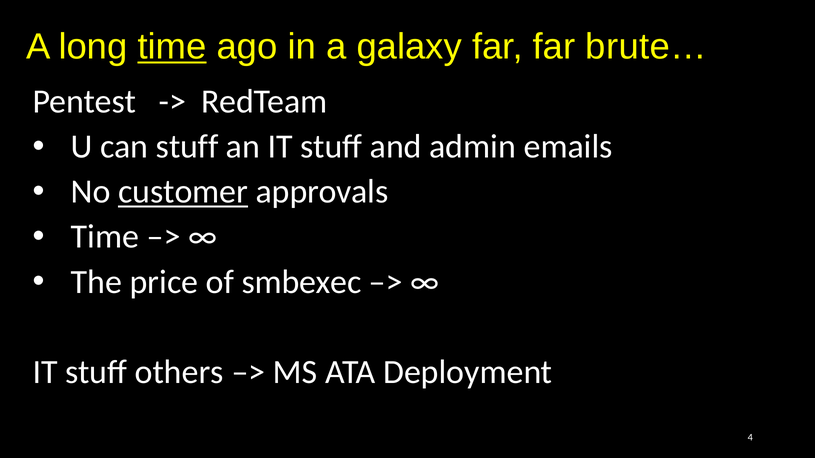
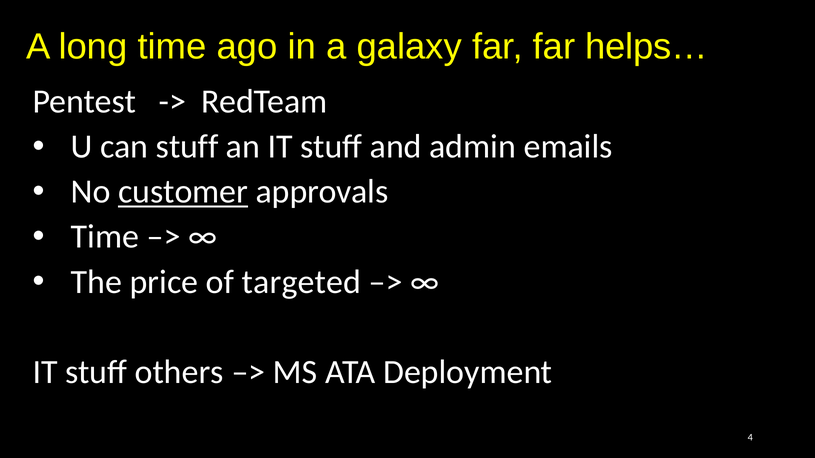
time at (172, 47) underline: present -> none
brute…: brute… -> helps…
smbexec: smbexec -> targeted
